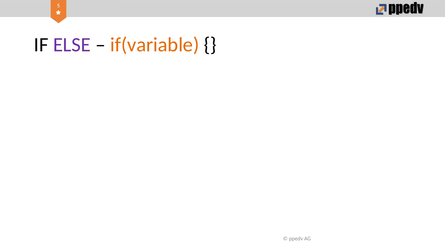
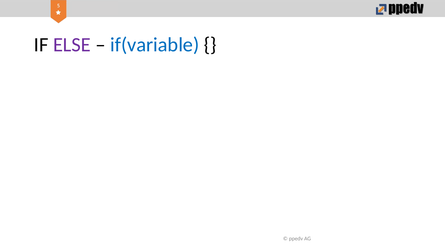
if(variable colour: orange -> blue
